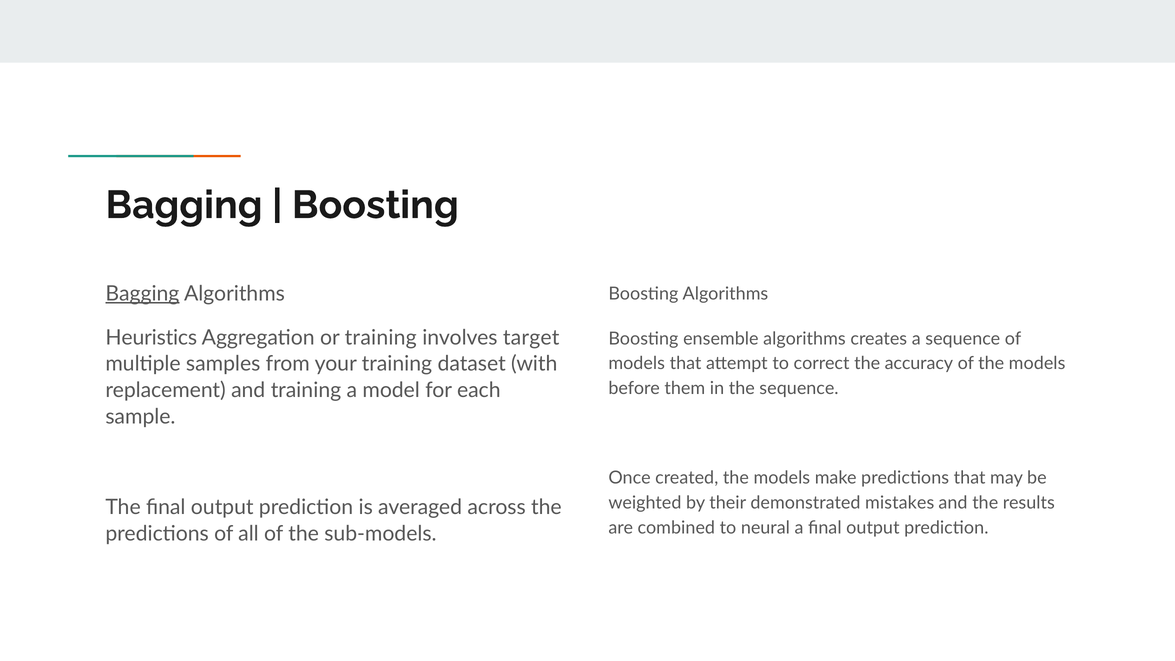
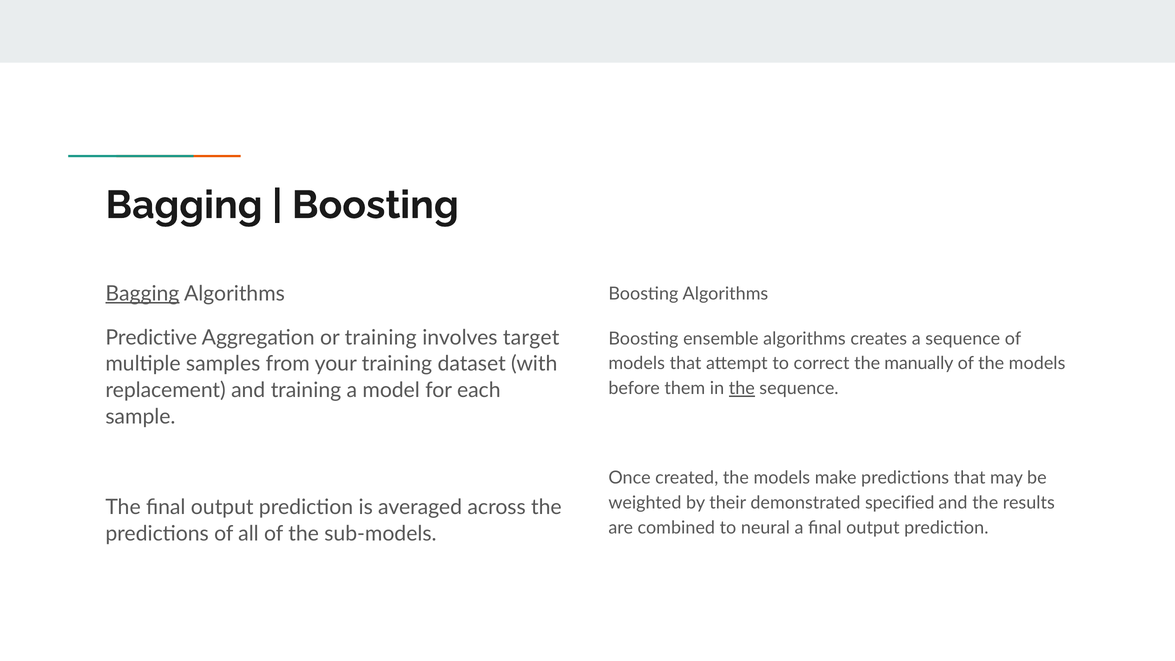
Heuristics: Heuristics -> Predictive
accuracy: accuracy -> manually
the at (742, 389) underline: none -> present
mistakes: mistakes -> specified
